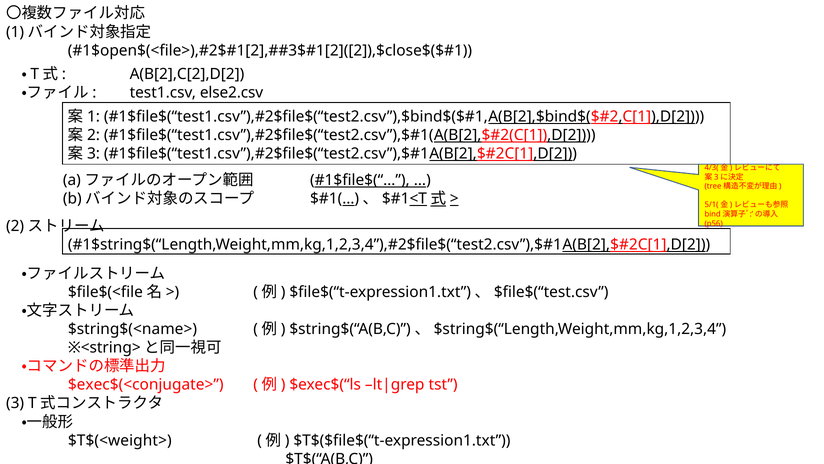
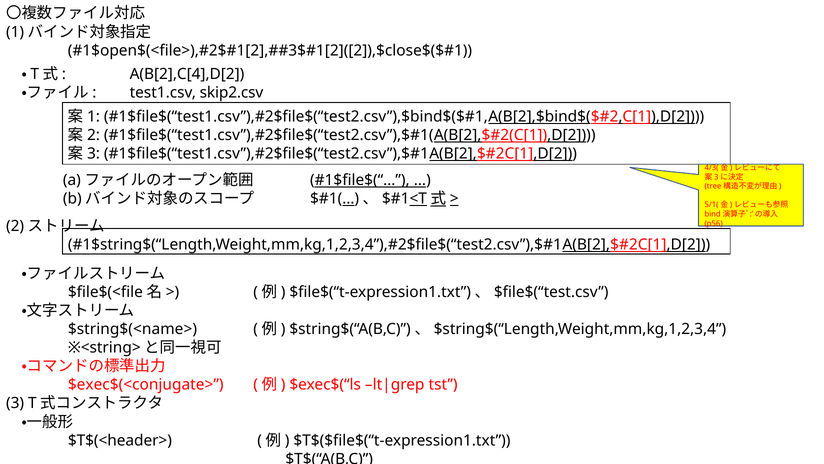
A(B[2],C[2],D[2: A(B[2],C[2],D[2 -> A(B[2],C[4],D[2
else2.csv: else2.csv -> skip2.csv
$T$(<weight>: $T$(<weight> -> $T$(<header>
